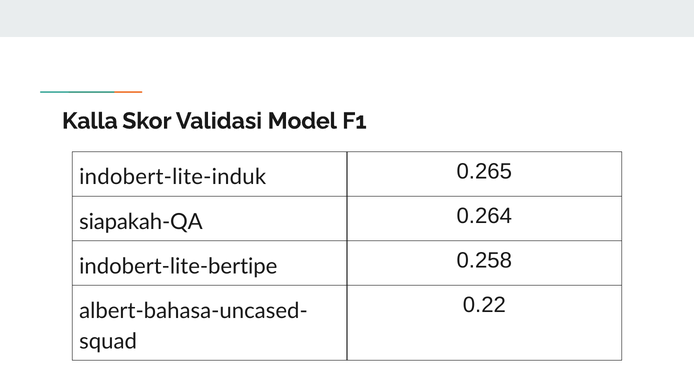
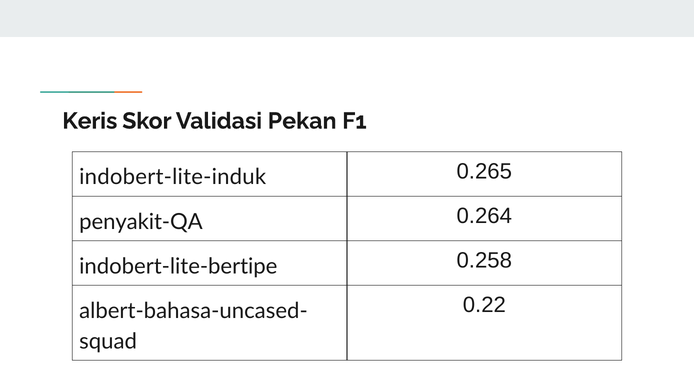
Kalla: Kalla -> Keris
Model: Model -> Pekan
siapakah-QA: siapakah-QA -> penyakit-QA
